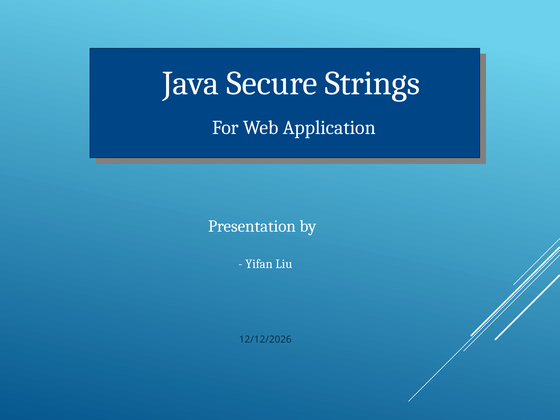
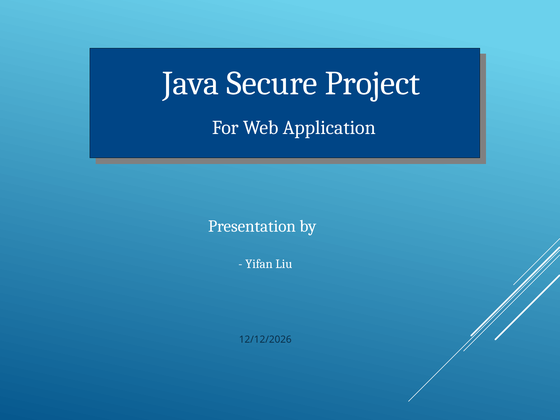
Strings: Strings -> Project
